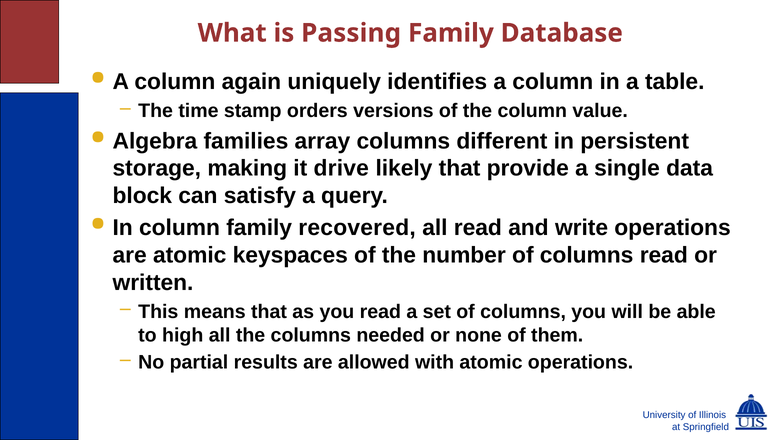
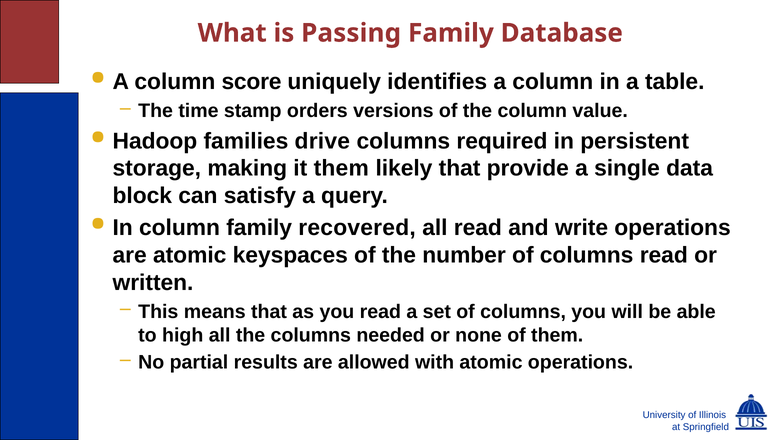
again: again -> score
Algebra: Algebra -> Hadoop
array: array -> drive
different: different -> required
it drive: drive -> them
